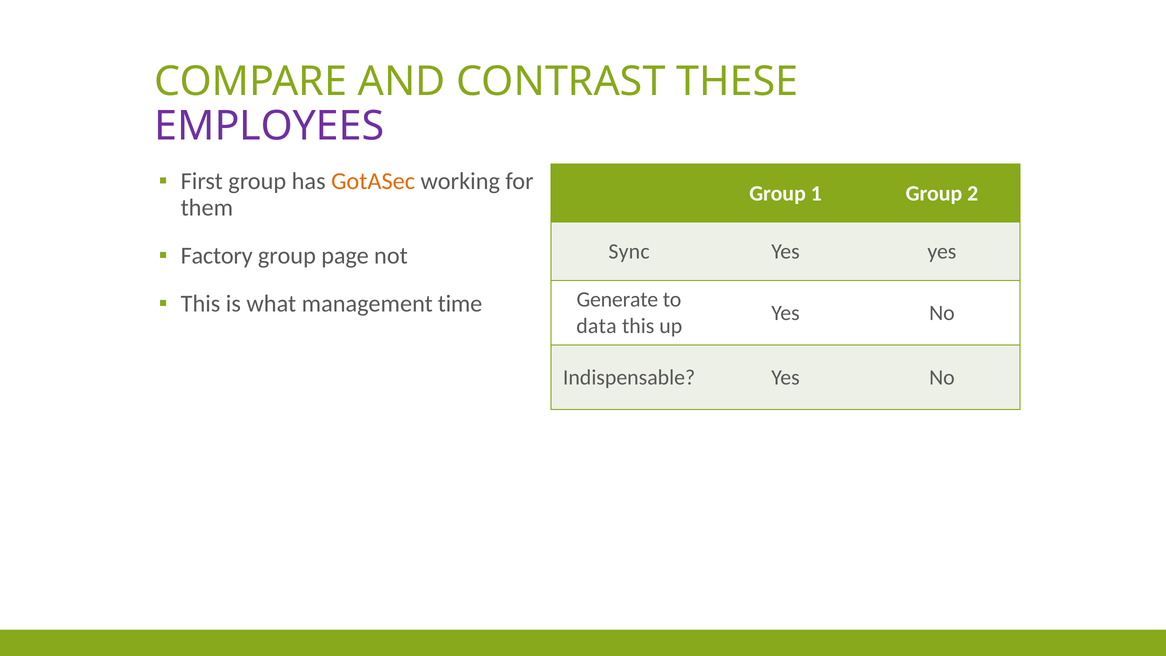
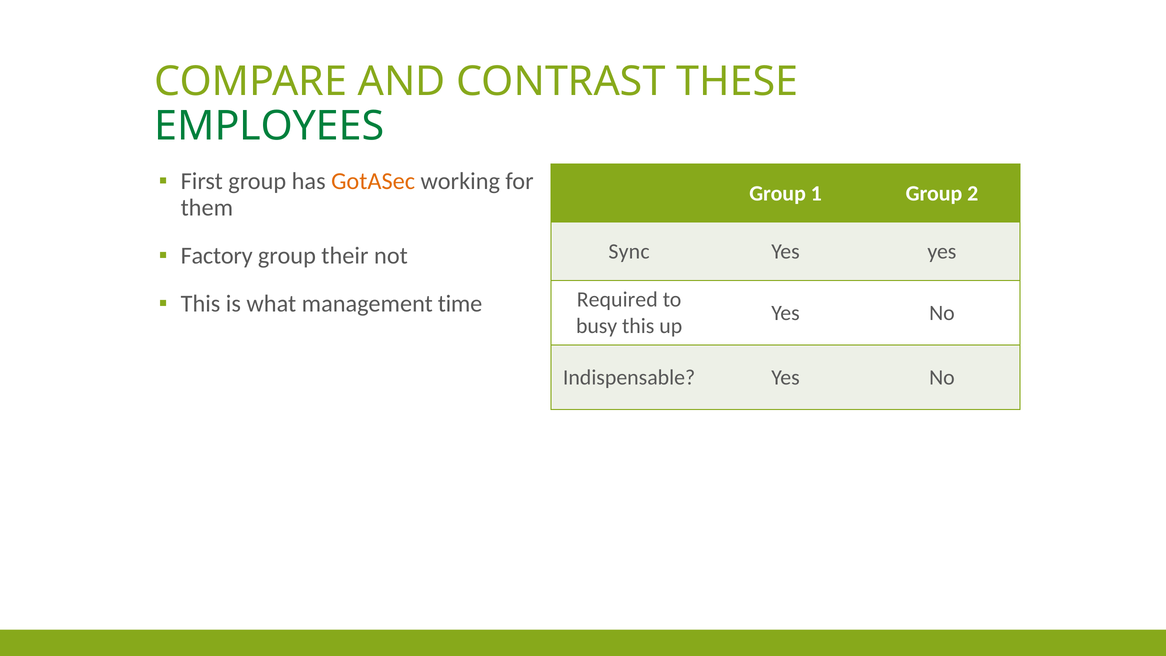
EMPLOYEES colour: purple -> green
page: page -> their
Generate: Generate -> Required
data: data -> busy
